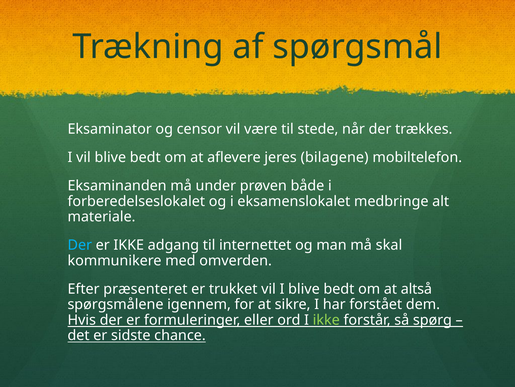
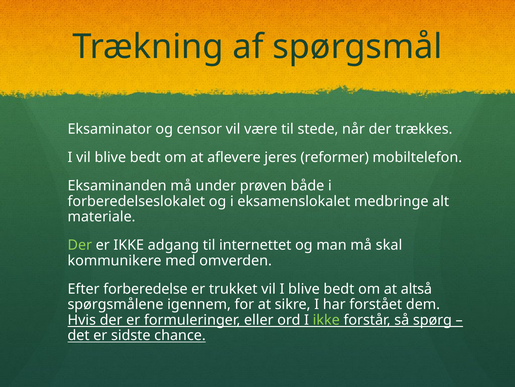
bilagene: bilagene -> reformer
Der at (80, 245) colour: light blue -> light green
præsenteret: præsenteret -> forberedelse
